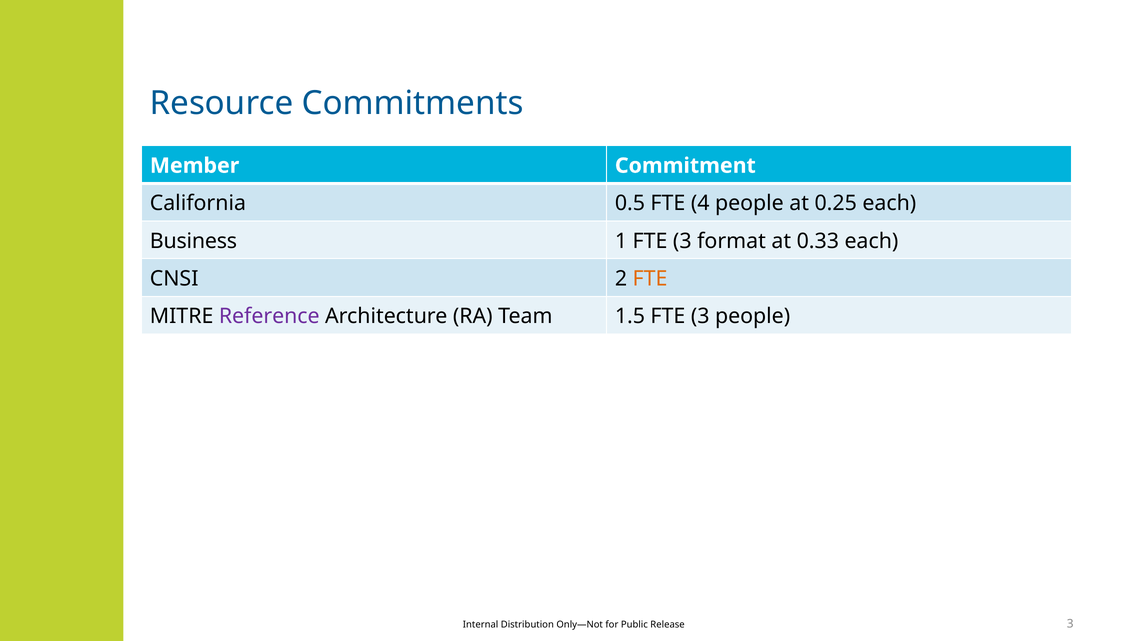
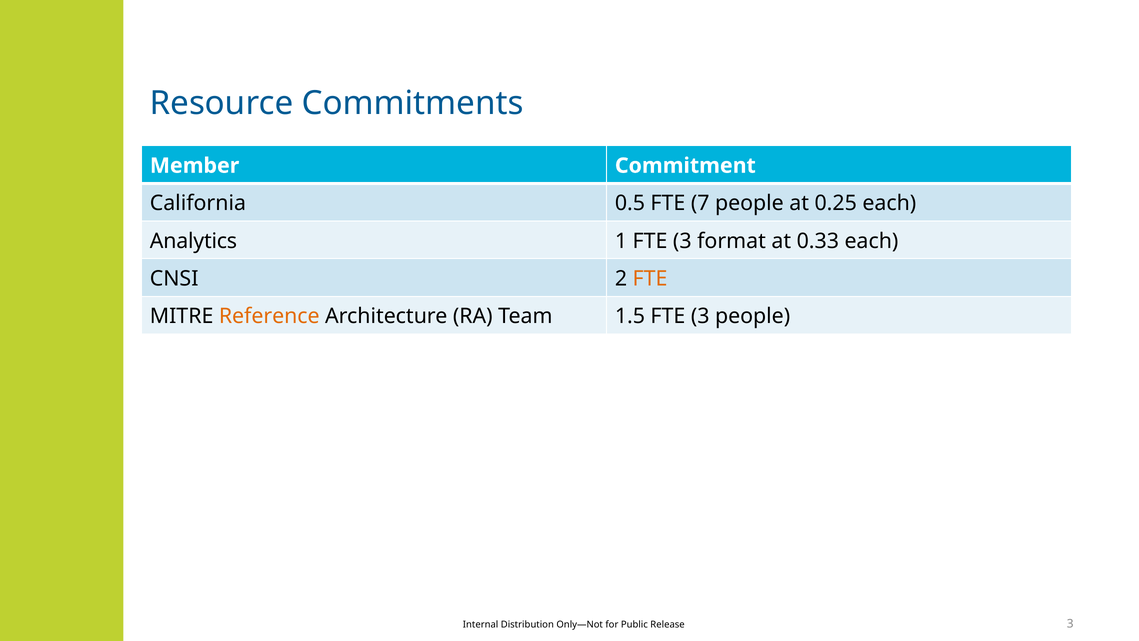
4: 4 -> 7
Business: Business -> Analytics
Reference colour: purple -> orange
